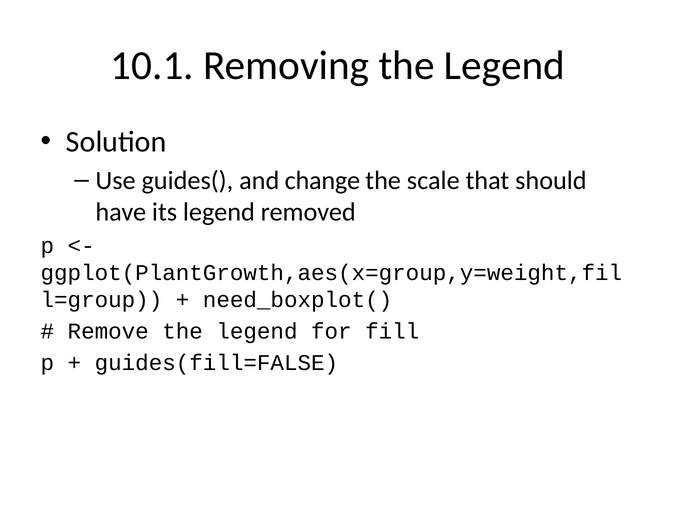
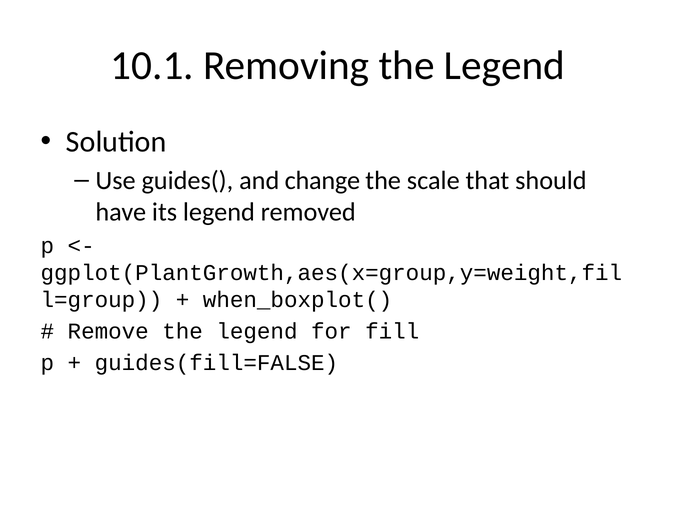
need_boxplot(: need_boxplot( -> when_boxplot(
